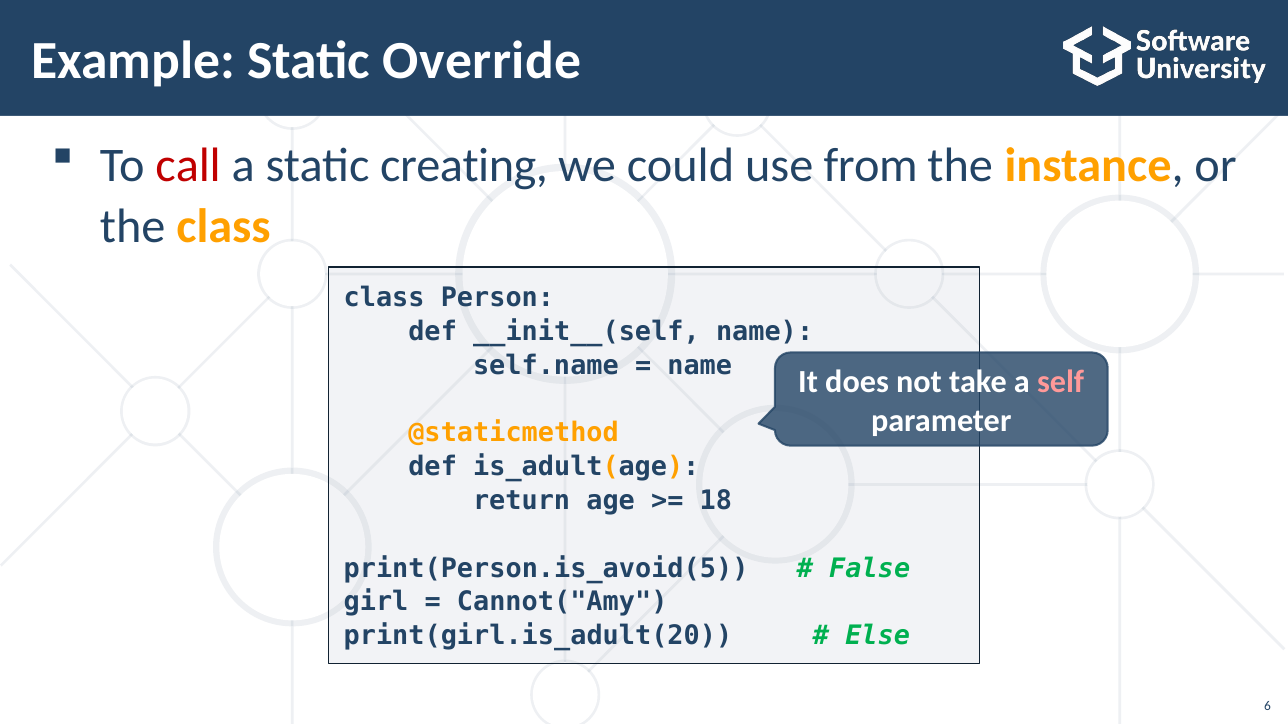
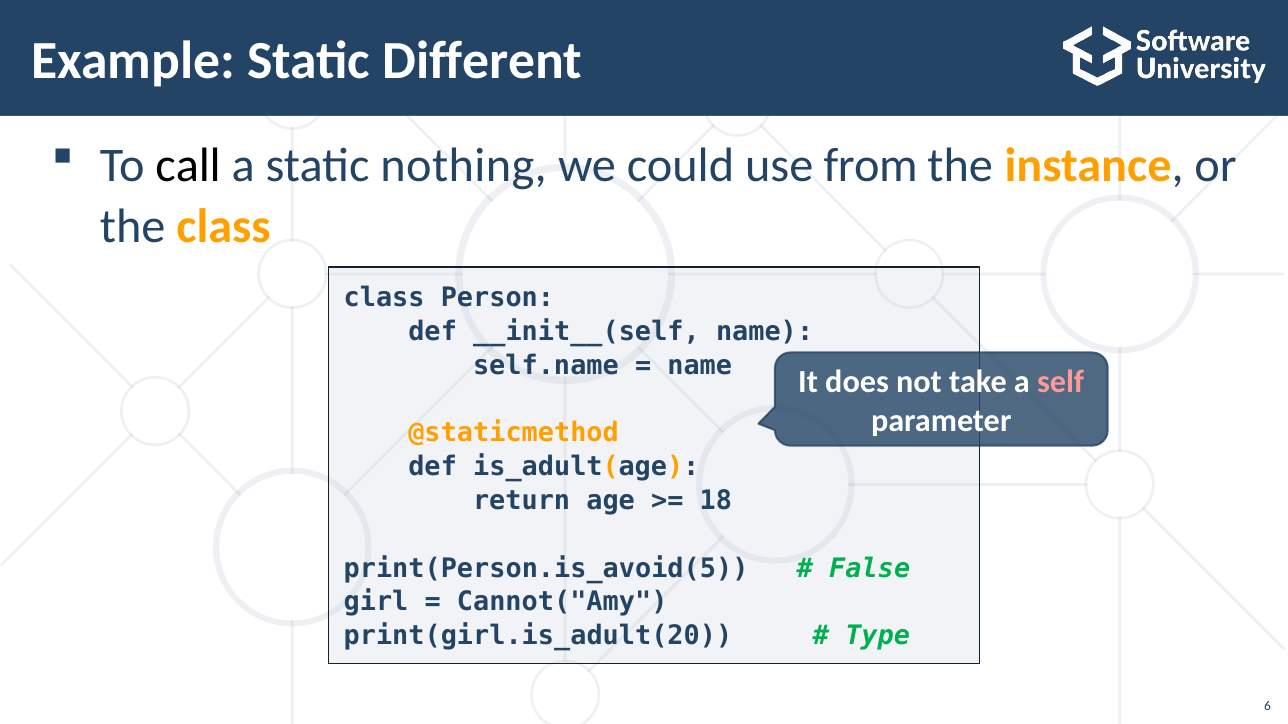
Override: Override -> Different
call colour: red -> black
creating: creating -> nothing
Else: Else -> Type
